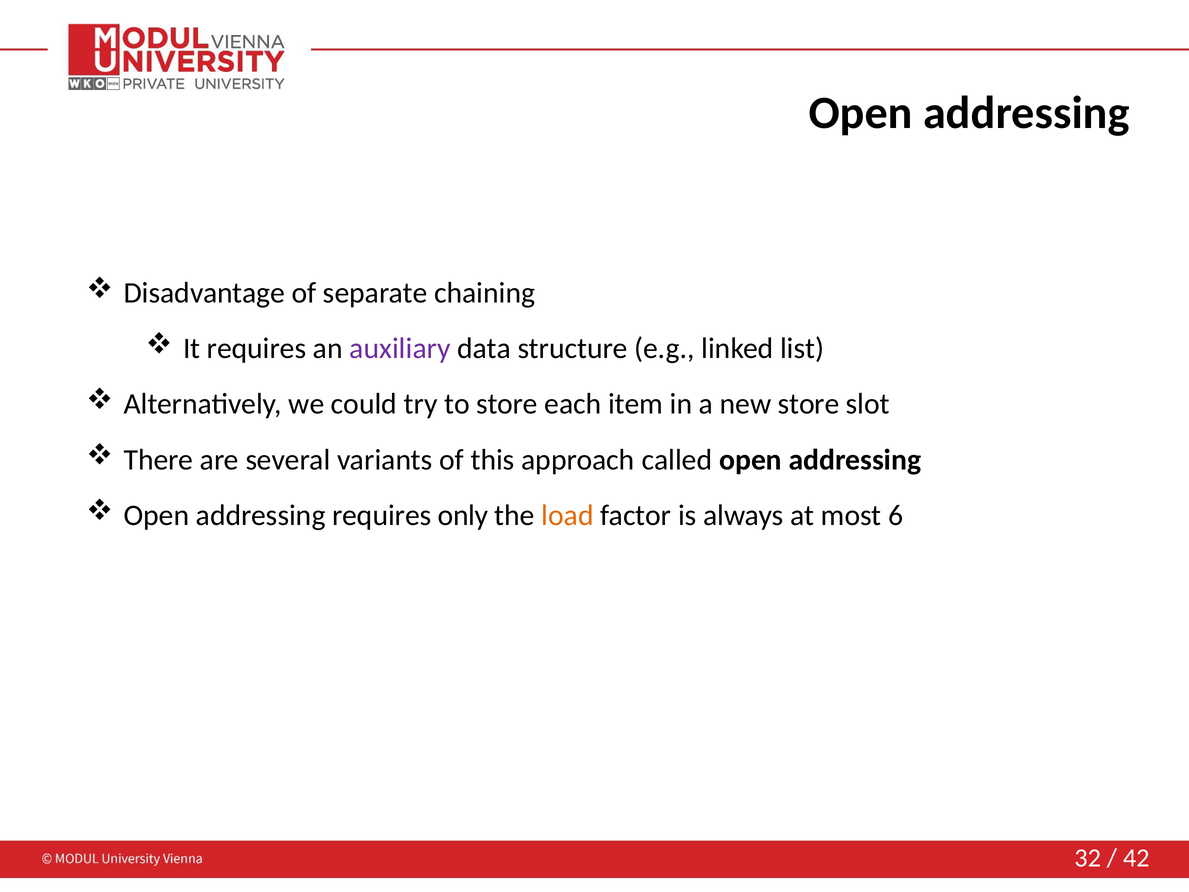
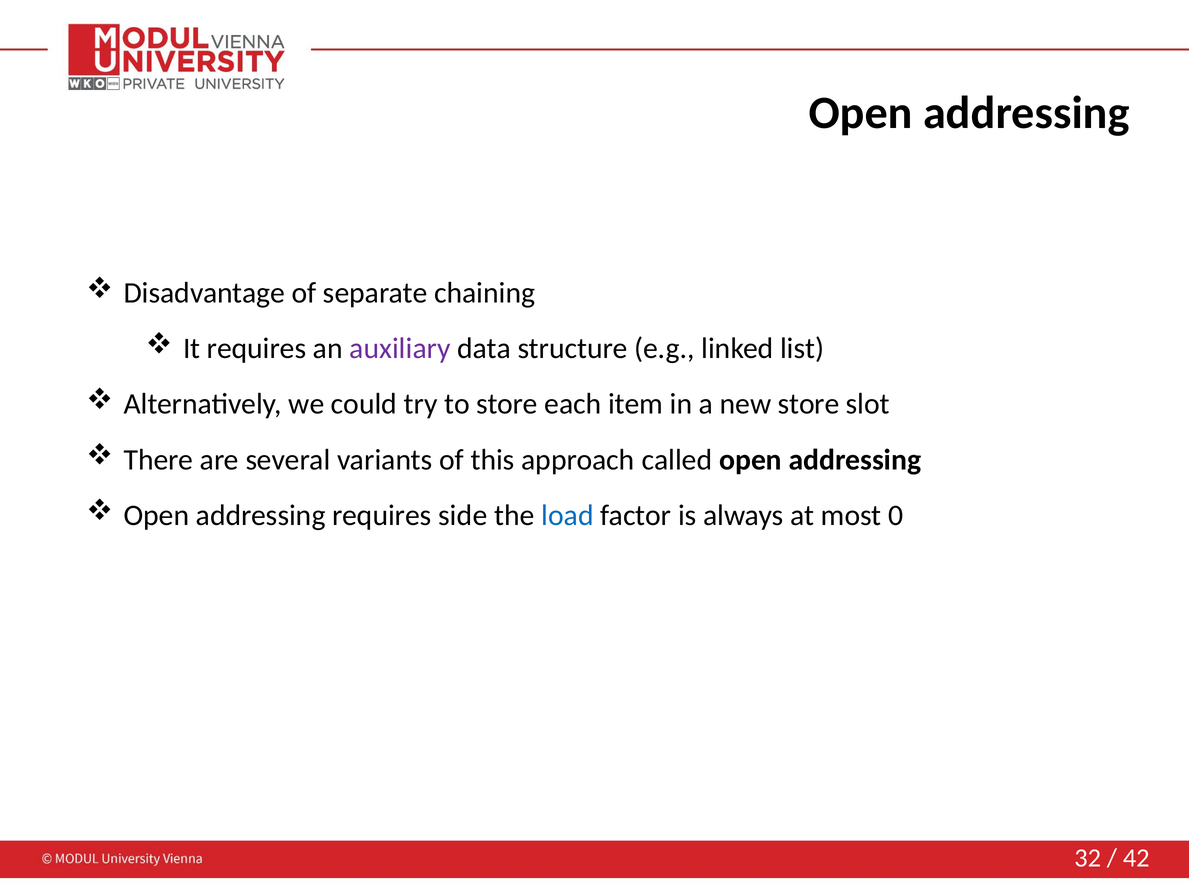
only: only -> side
load colour: orange -> blue
6: 6 -> 0
